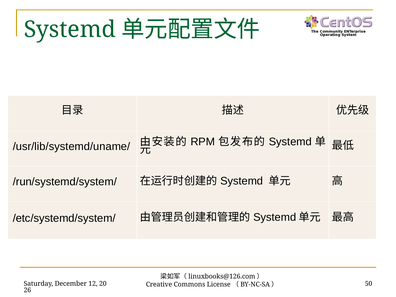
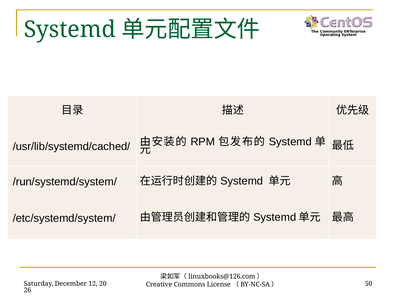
/usr/lib/systemd/uname/: /usr/lib/systemd/uname/ -> /usr/lib/systemd/cached/
